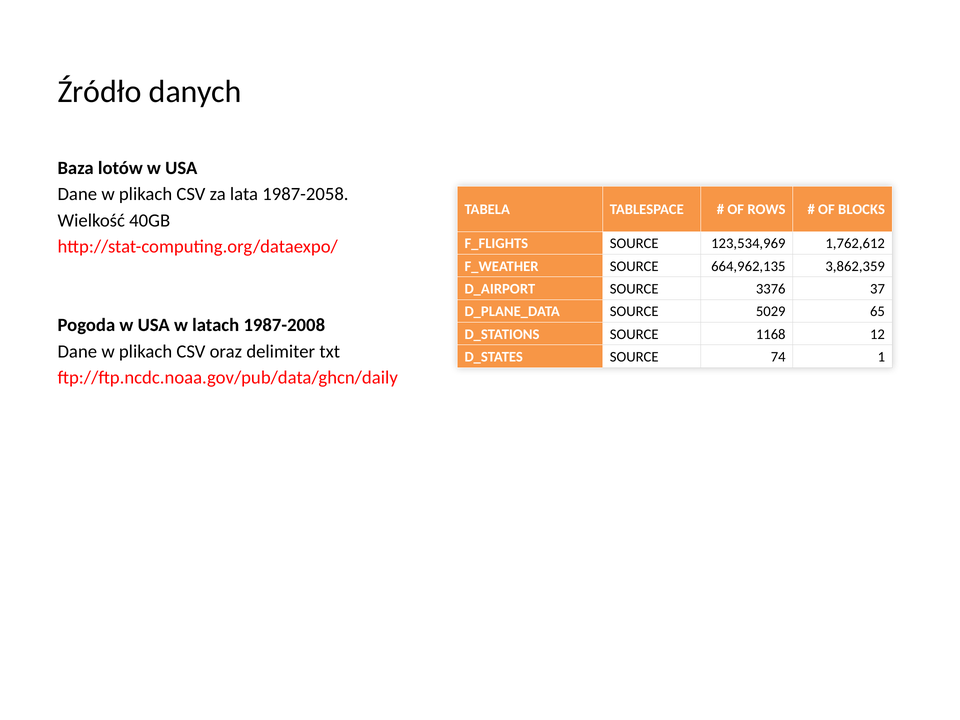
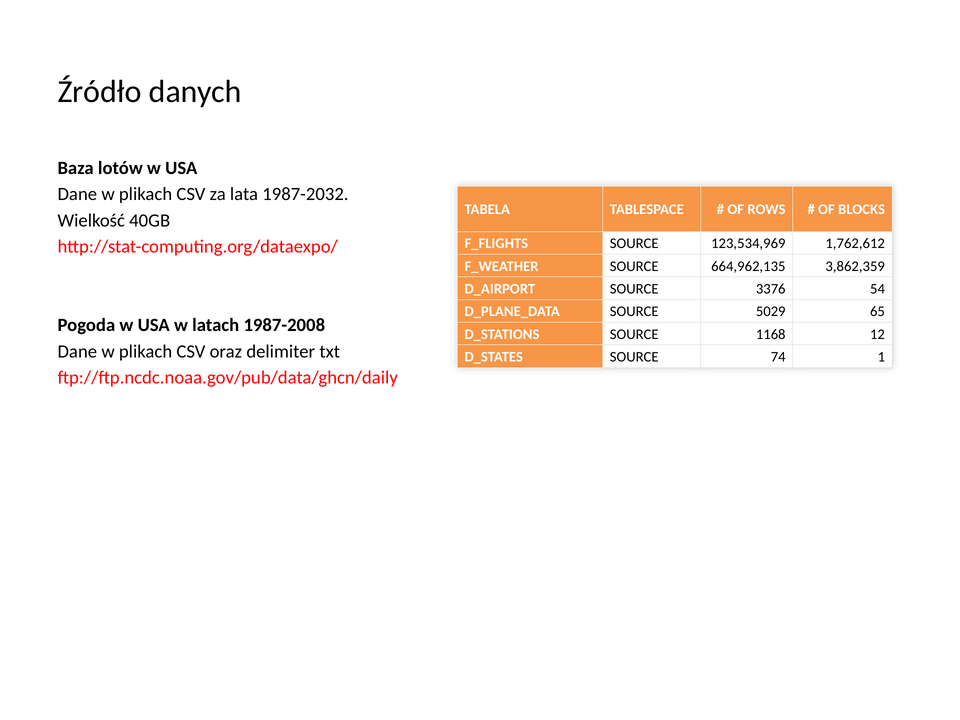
1987-2058: 1987-2058 -> 1987-2032
37: 37 -> 54
